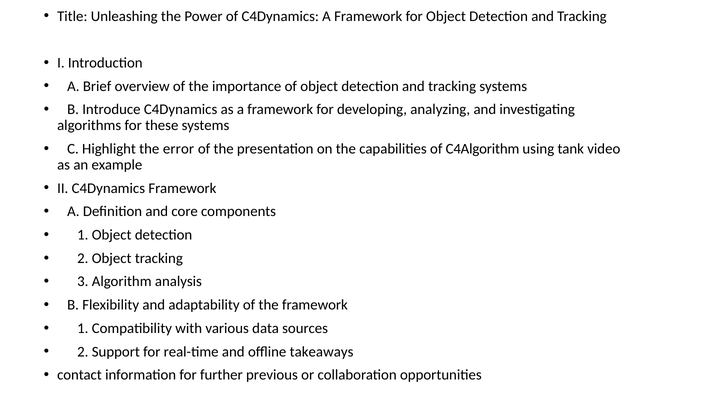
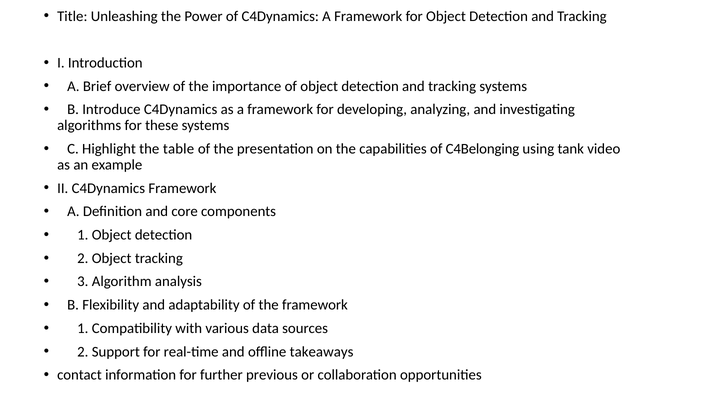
error: error -> table
C4Algorithm: C4Algorithm -> C4Belonging
